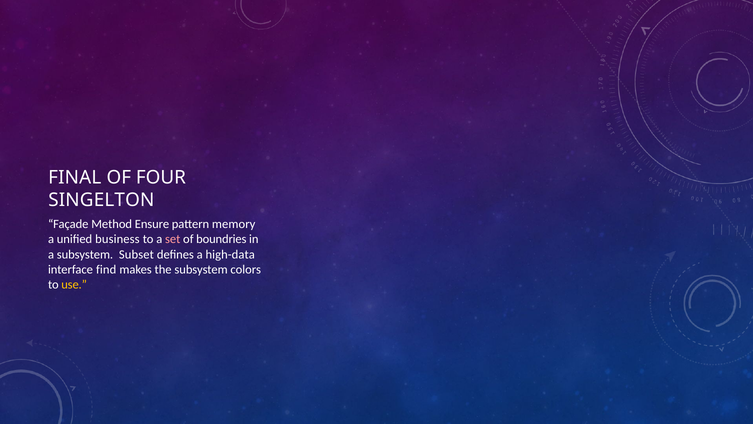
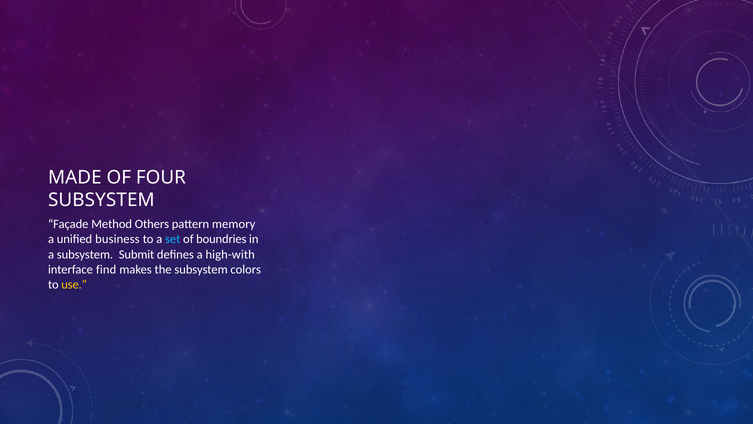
FINAL: FINAL -> MADE
SINGELTON at (101, 200): SINGELTON -> SUBSYSTEM
Ensure: Ensure -> Others
set colour: pink -> light blue
Subset: Subset -> Submit
high-data: high-data -> high-with
